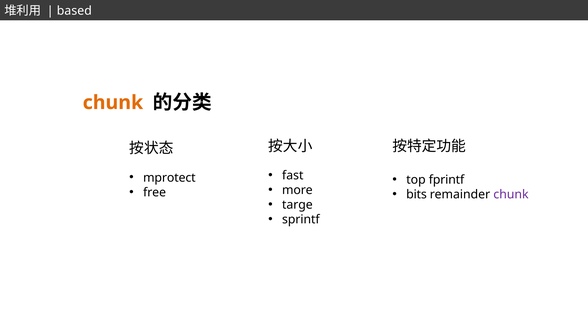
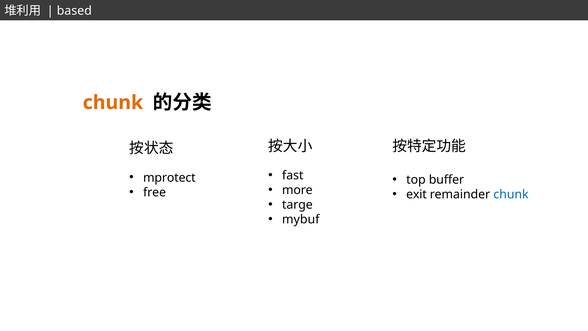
fprintf: fprintf -> buffer
bits: bits -> exit
chunk at (511, 194) colour: purple -> blue
sprintf: sprintf -> mybuf
